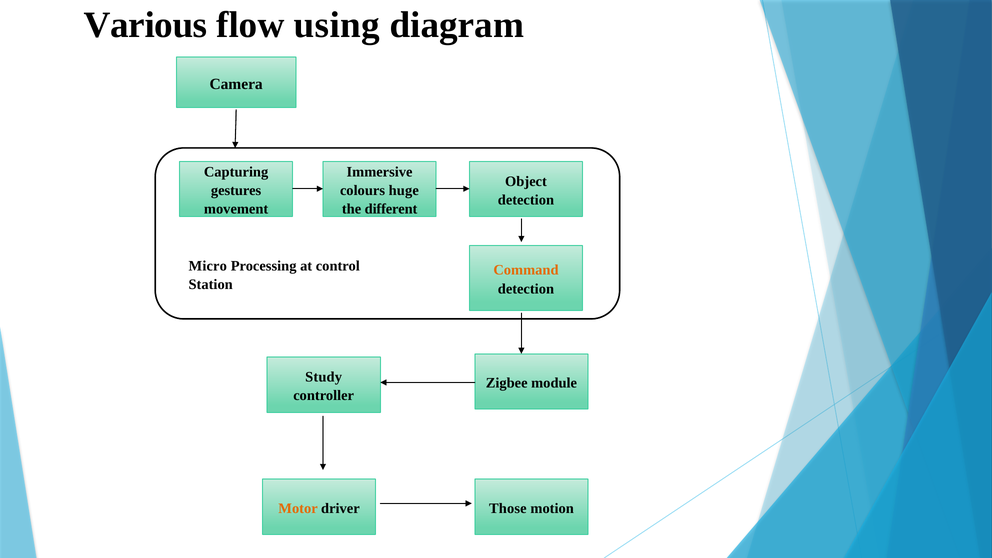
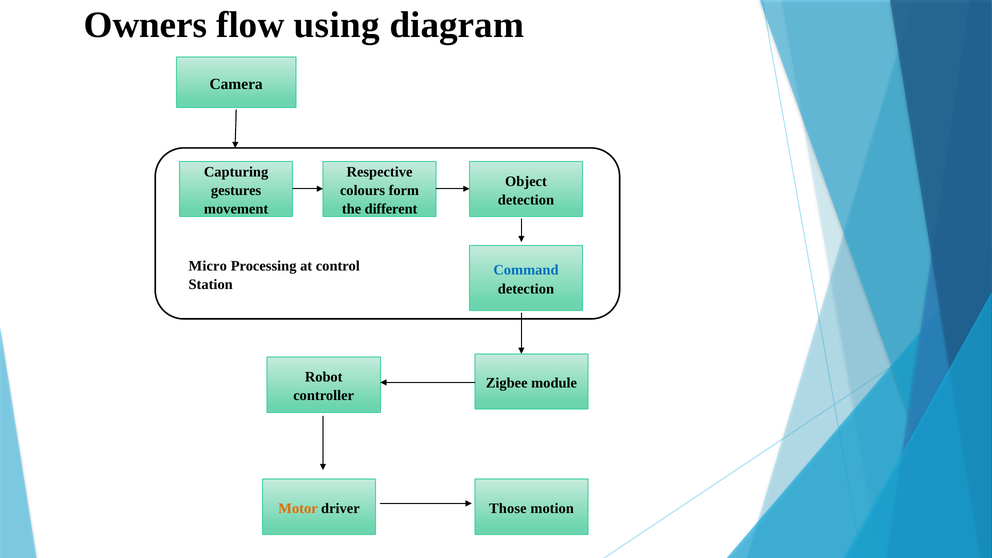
Various: Various -> Owners
Immersive: Immersive -> Respective
huge: huge -> form
Command colour: orange -> blue
Study: Study -> Robot
